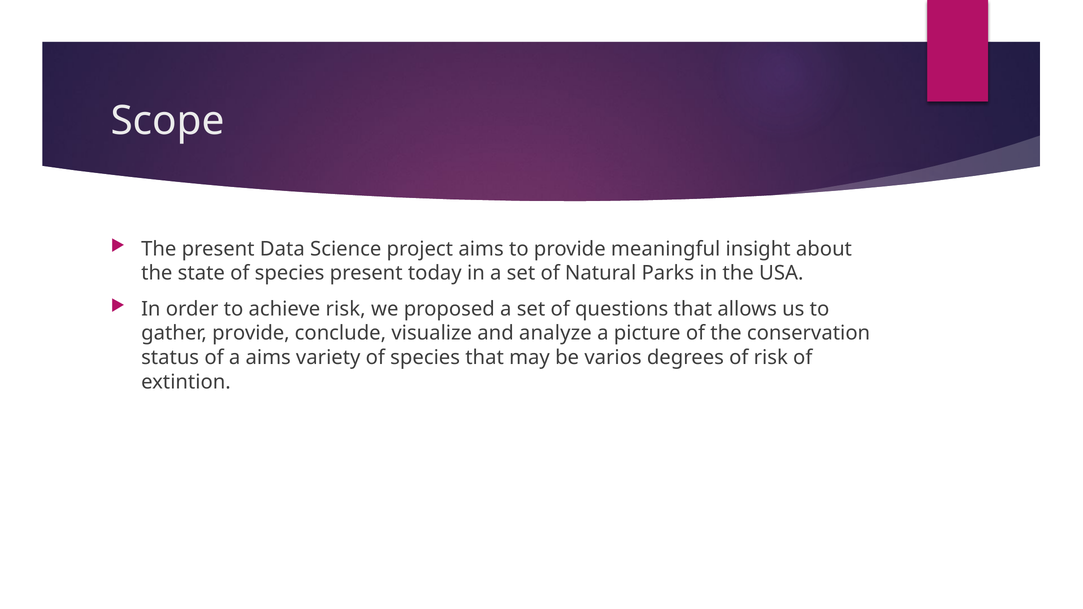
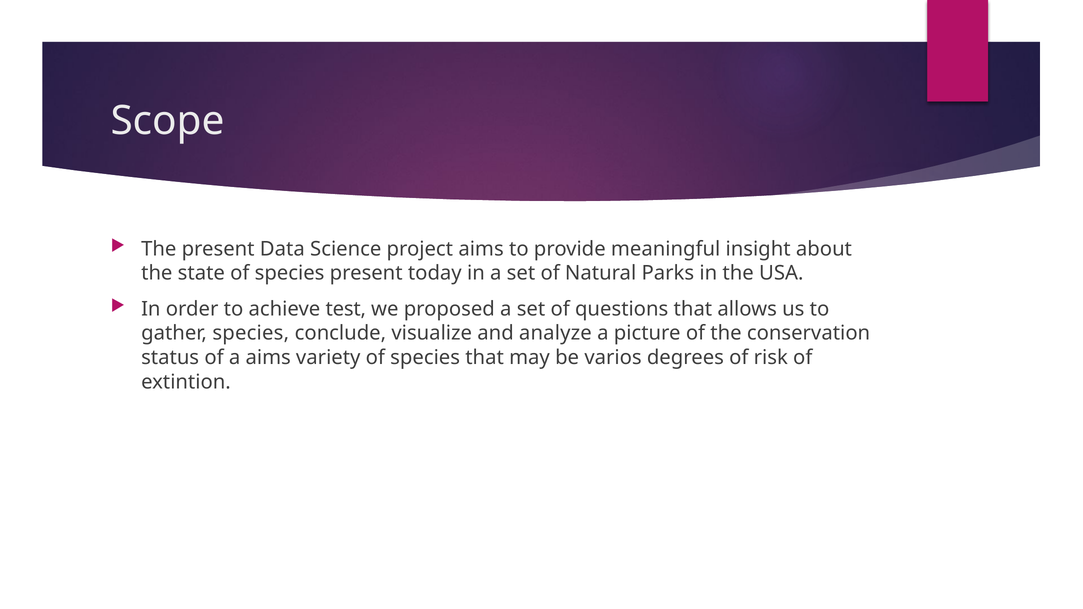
achieve risk: risk -> test
gather provide: provide -> species
